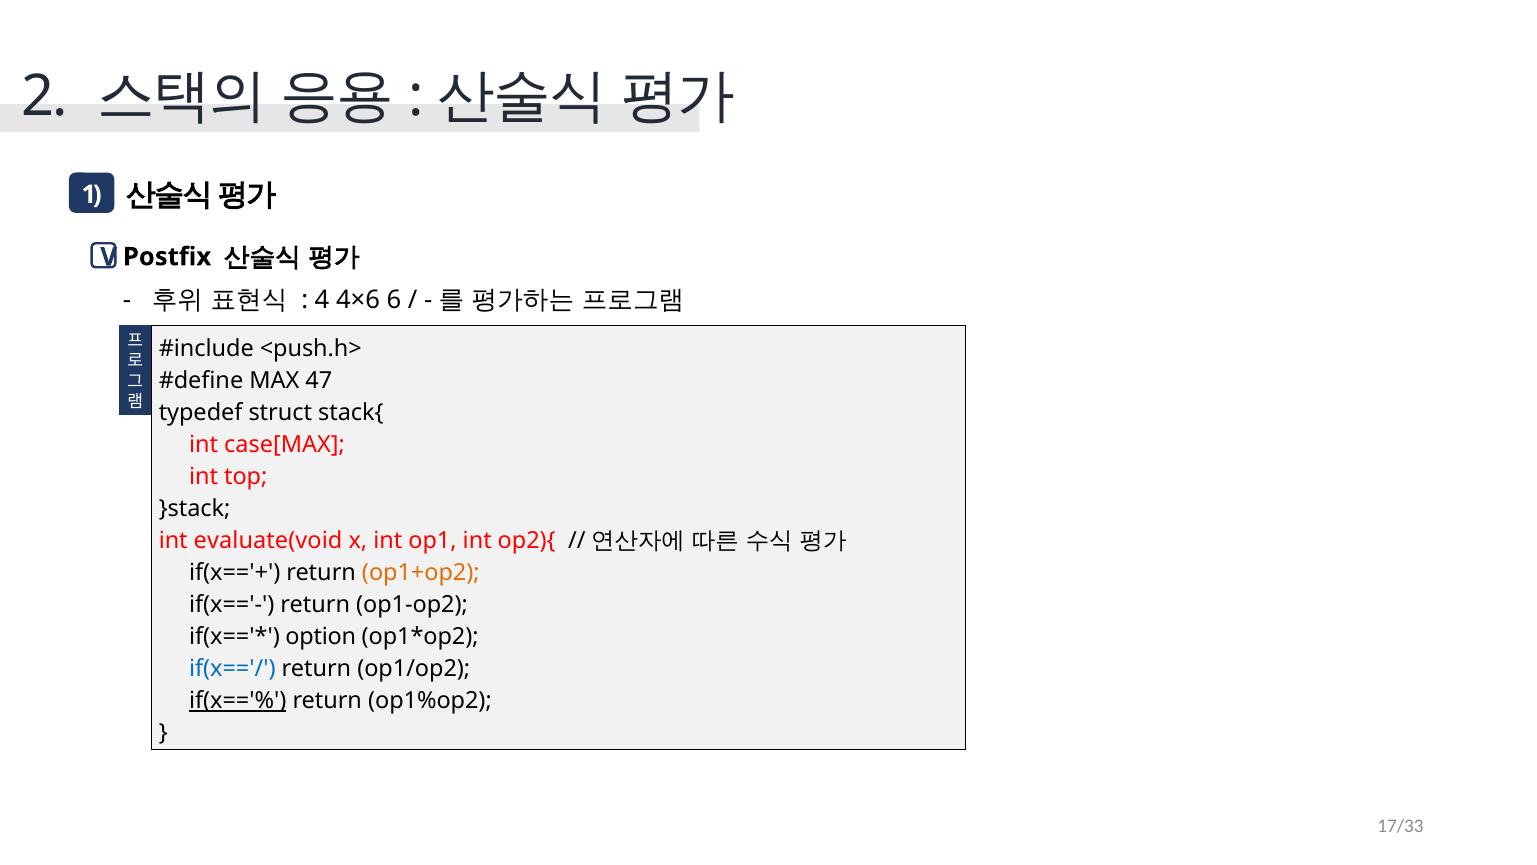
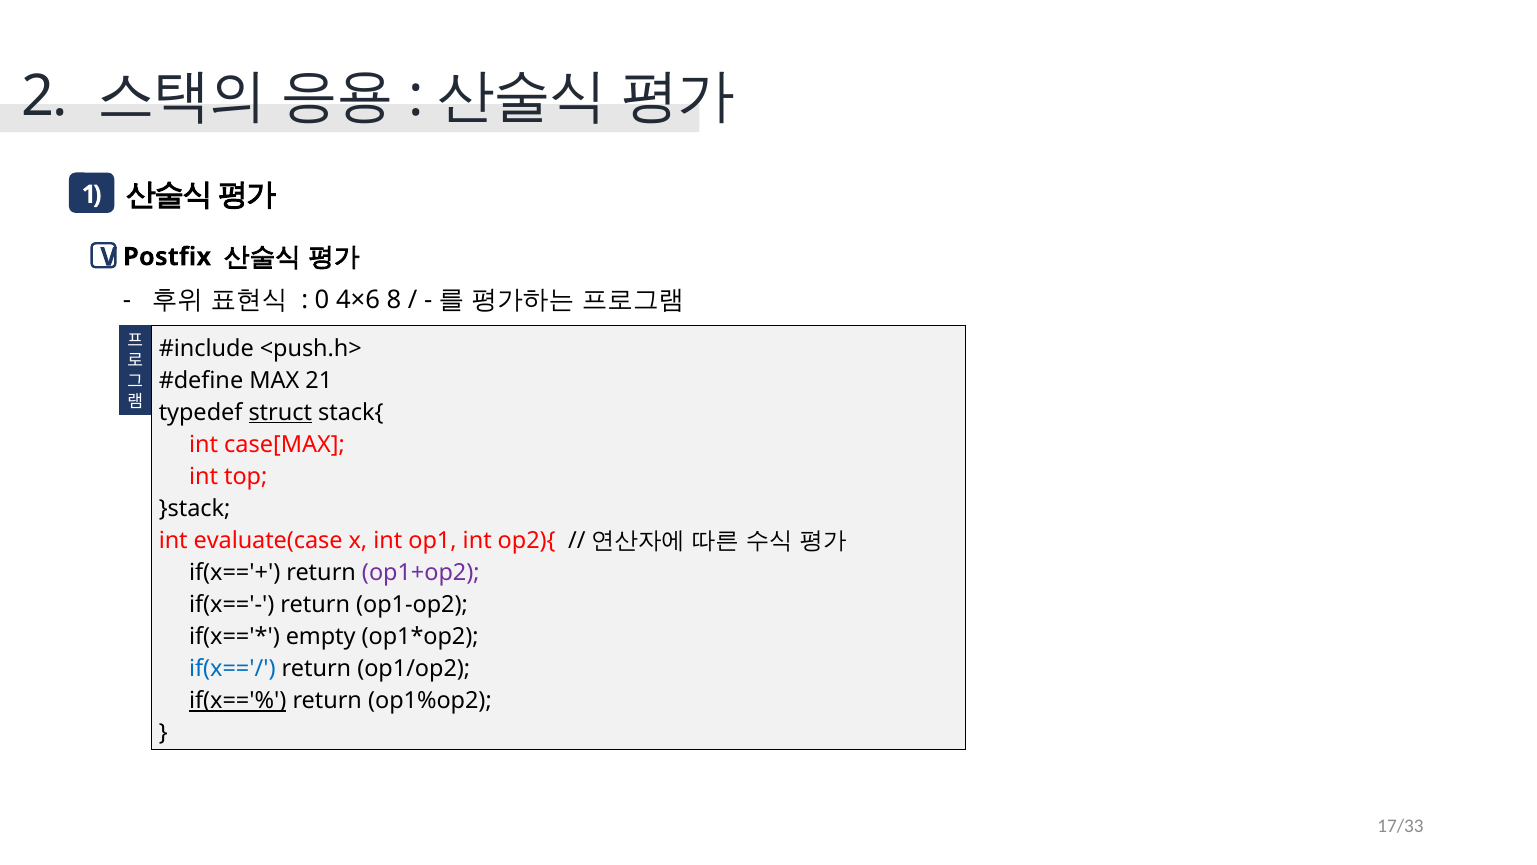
4: 4 -> 0
6: 6 -> 8
47: 47 -> 21
struct underline: none -> present
evaluate(void: evaluate(void -> evaluate(case
op1+op2 colour: orange -> purple
option: option -> empty
